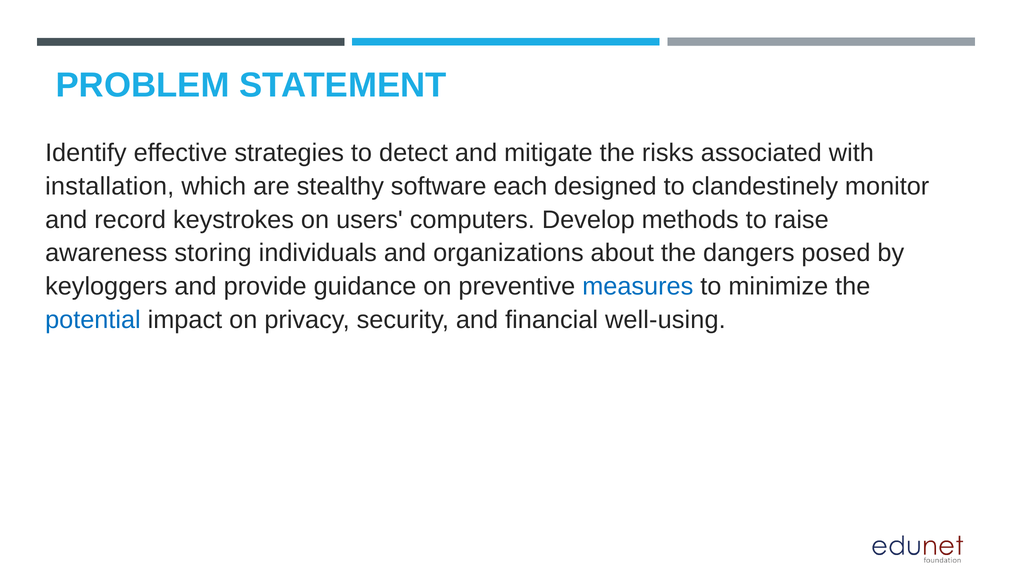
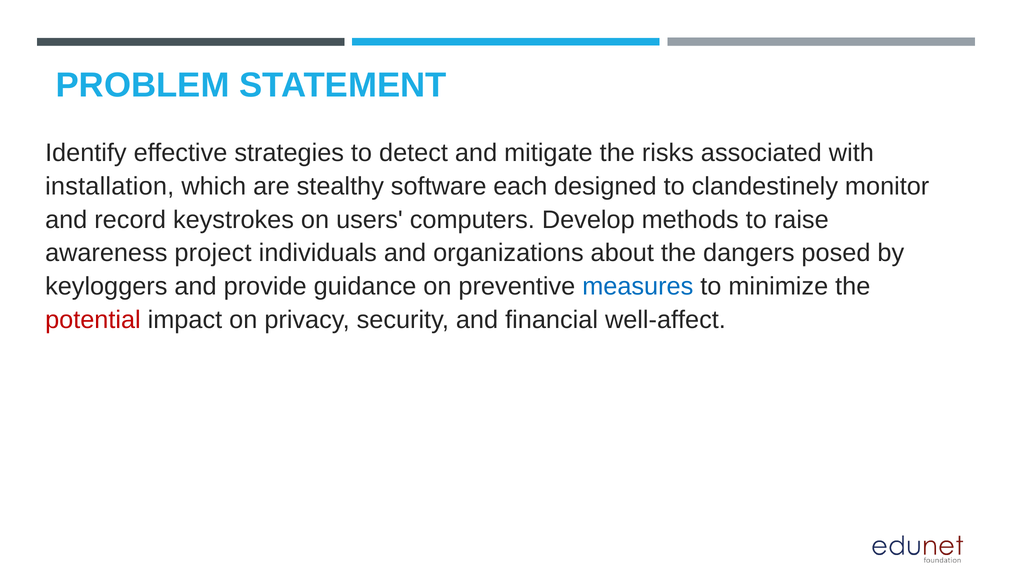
storing: storing -> project
potential colour: blue -> red
well-using: well-using -> well-affect
